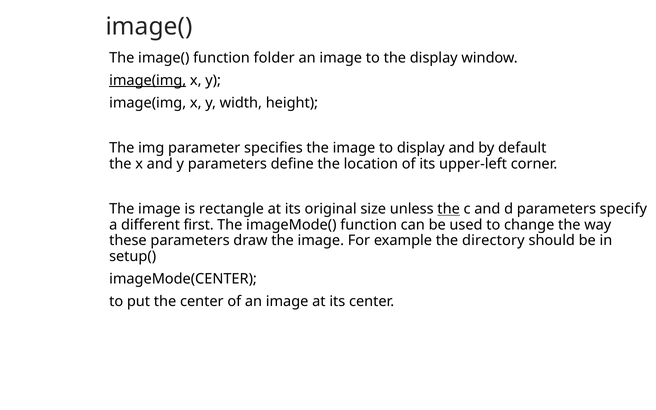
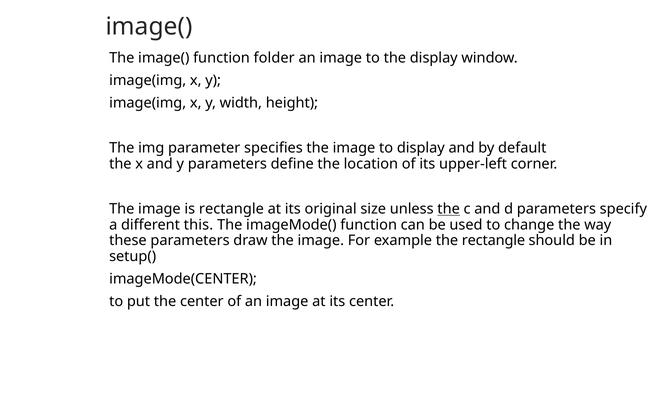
image(img at (148, 80) underline: present -> none
first: first -> this
the directory: directory -> rectangle
